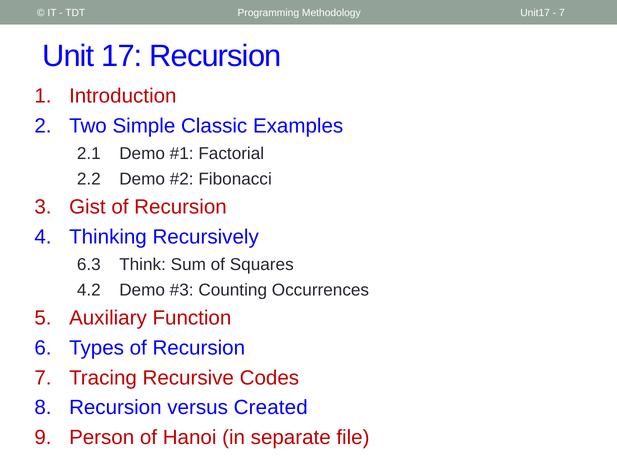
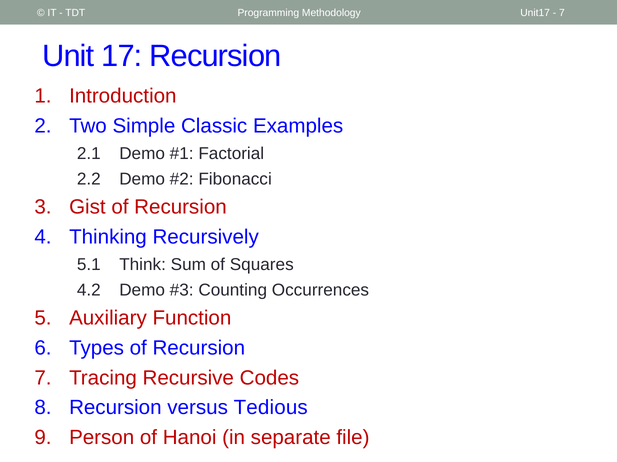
6.3: 6.3 -> 5.1
Created: Created -> Tedious
